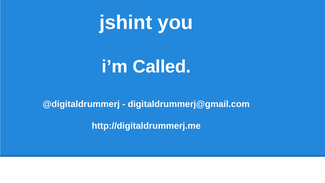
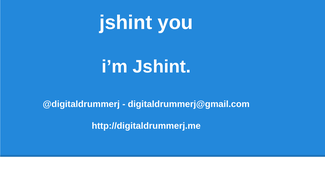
i’m Called: Called -> Jshint
